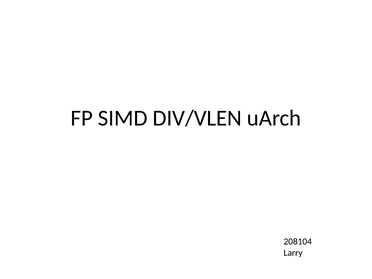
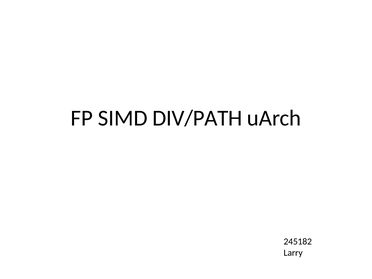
DIV/VLEN: DIV/VLEN -> DIV/PATH
208104: 208104 -> 245182
